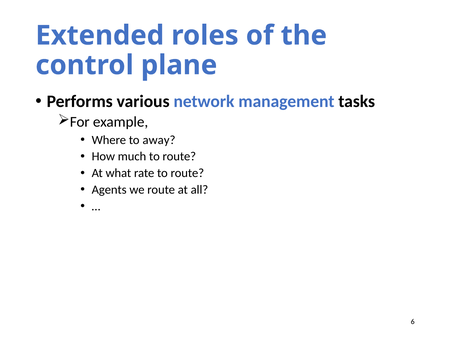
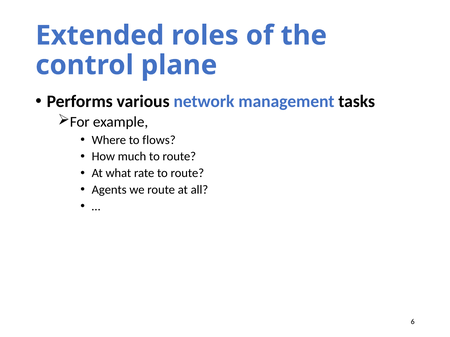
away: away -> flows
